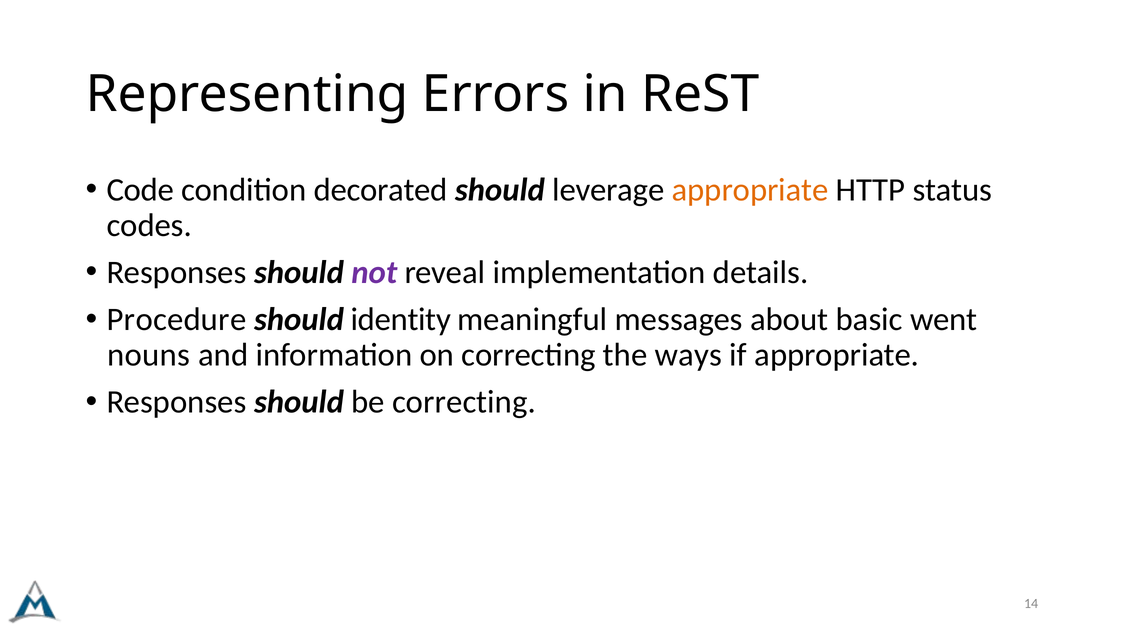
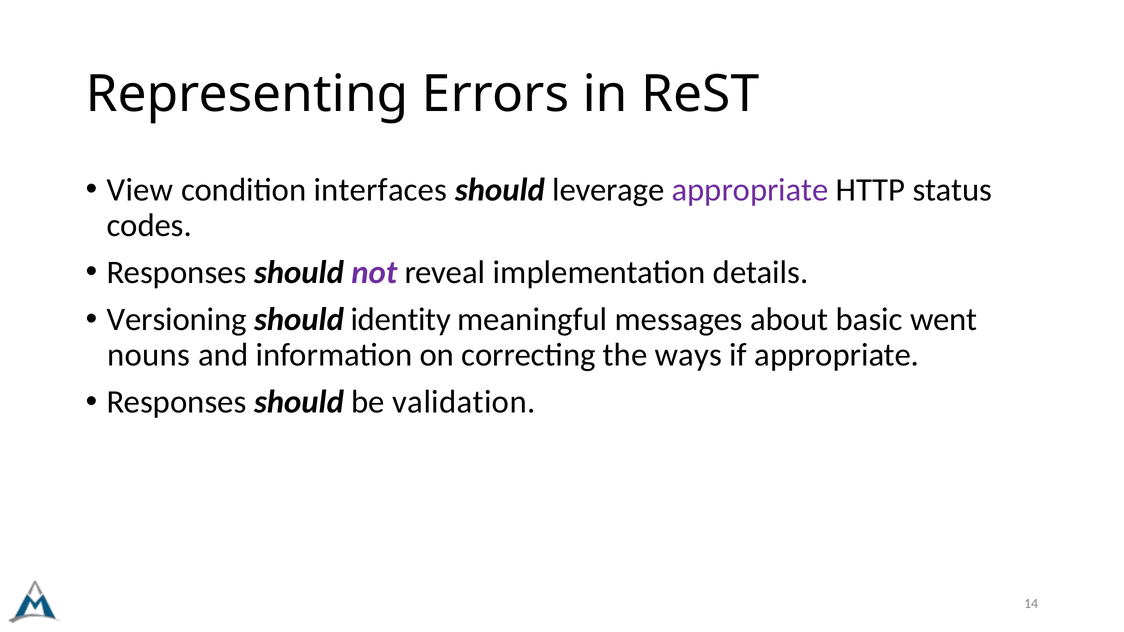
Code: Code -> View
decorated: decorated -> interfaces
appropriate at (750, 190) colour: orange -> purple
Procedure: Procedure -> Versioning
be correcting: correcting -> validation
